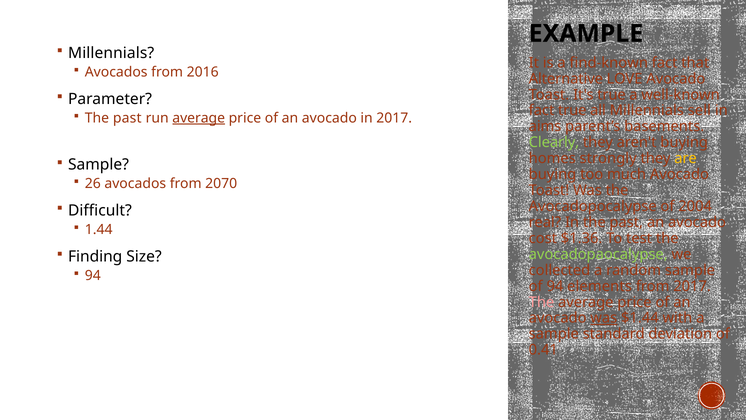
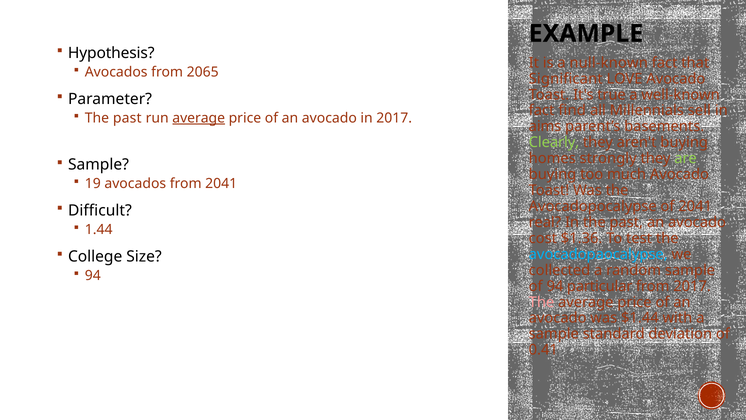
Millennials at (111, 53): Millennials -> Hypothesis
find-known: find-known -> null-known
2016: 2016 -> 2065
Alternative: Alternative -> Significant
fact true: true -> find
are colour: yellow -> light green
26: 26 -> 19
from 2070: 2070 -> 2041
of 2004: 2004 -> 2041
Finding: Finding -> College
avocadopaocalypse colour: light green -> light blue
elements: elements -> particular
was at (604, 318) underline: present -> none
